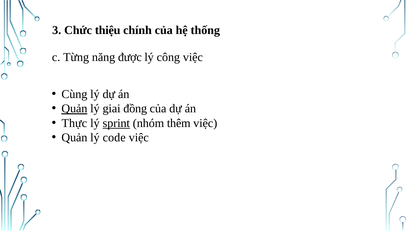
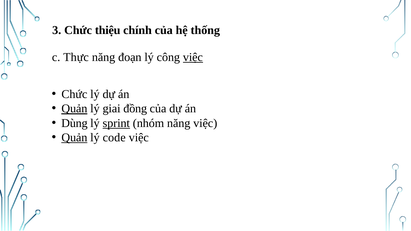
Từng: Từng -> Thực
được: được -> đoạn
việc at (193, 57) underline: none -> present
Cùng at (74, 94): Cùng -> Chức
Thực: Thực -> Dùng
nhóm thêm: thêm -> năng
Quản at (74, 138) underline: none -> present
